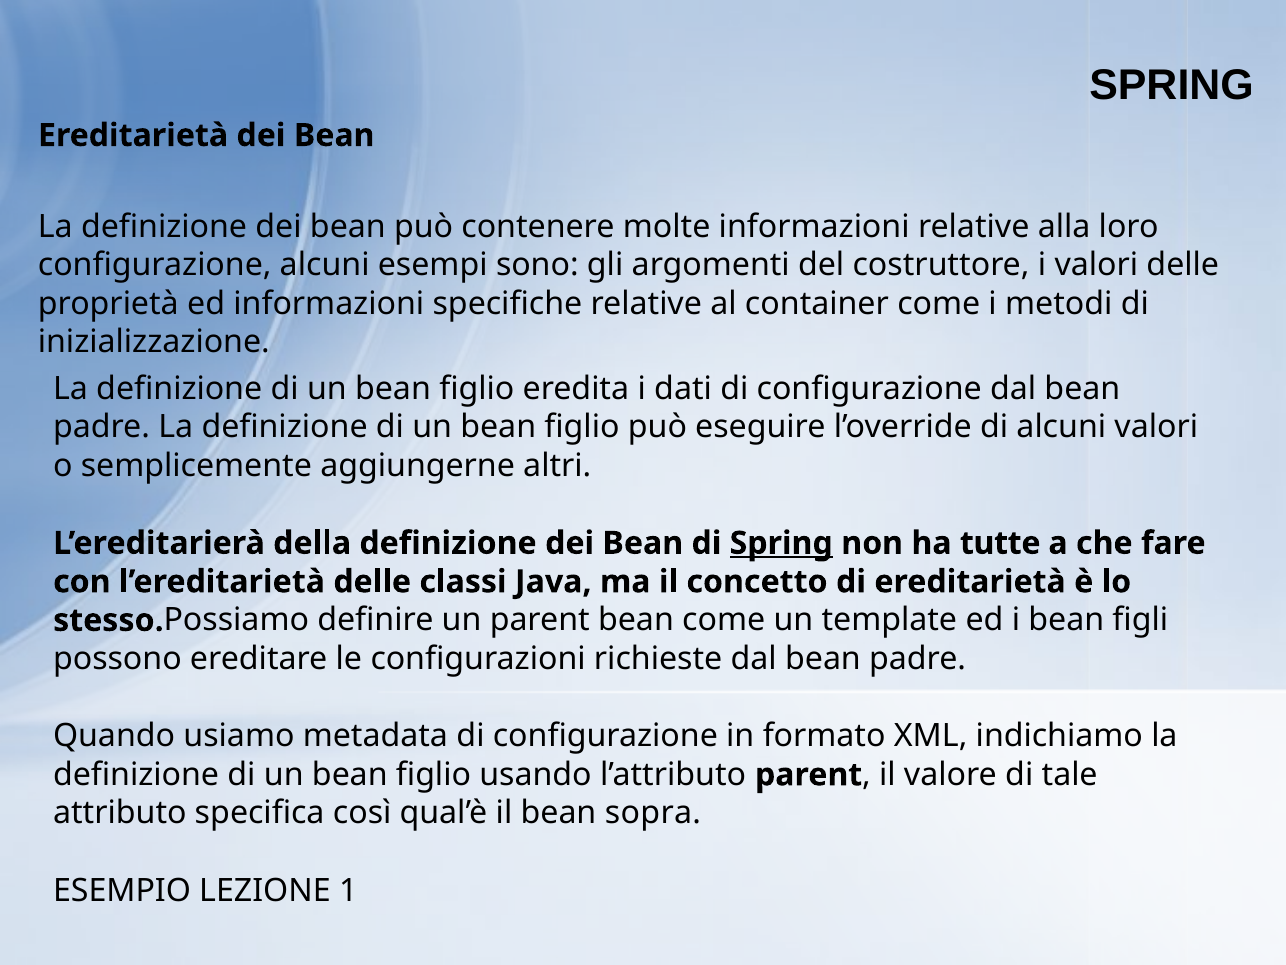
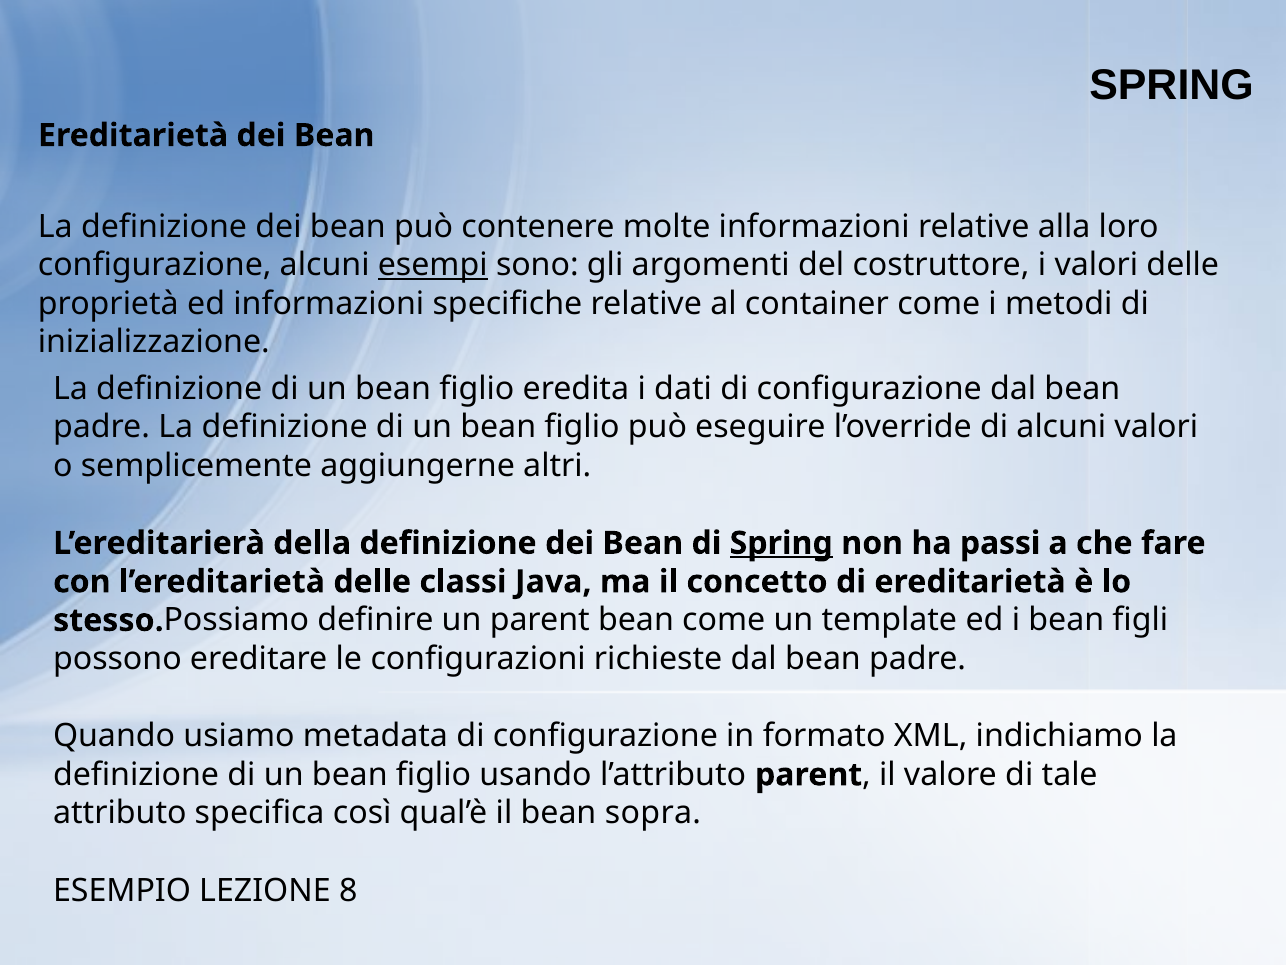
esempi underline: none -> present
tutte: tutte -> passi
1: 1 -> 8
